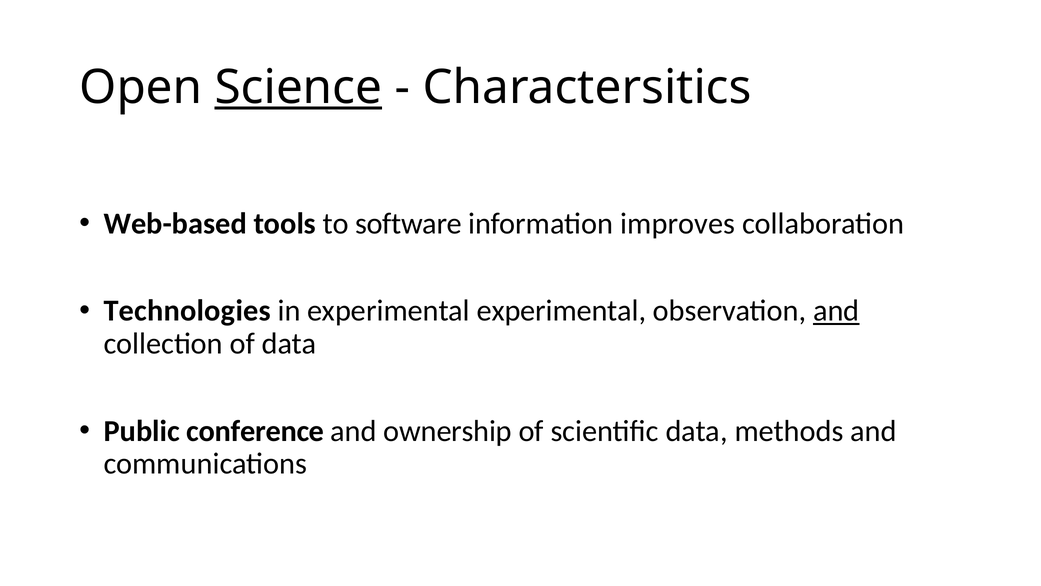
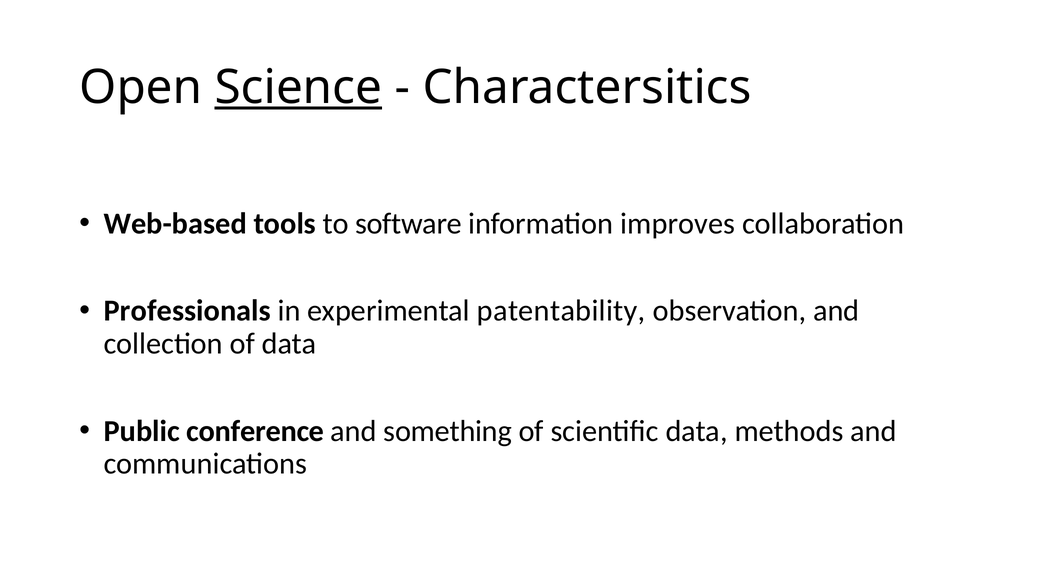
Technologies: Technologies -> Professionals
experimental experimental: experimental -> patentability
and at (836, 311) underline: present -> none
ownership: ownership -> something
